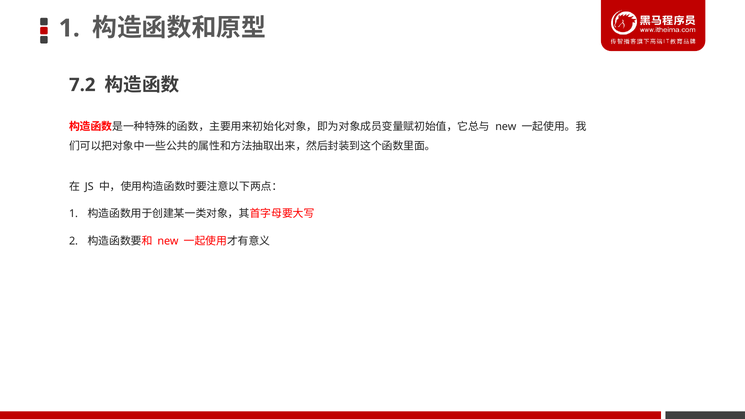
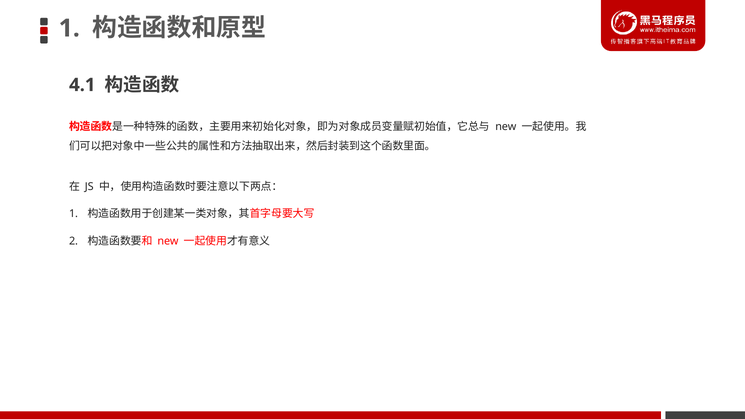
7.2: 7.2 -> 4.1
